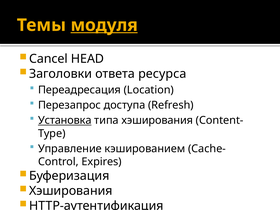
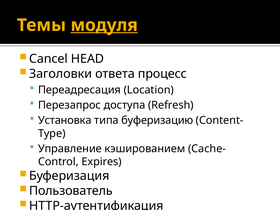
ресурса: ресурса -> процесс
Установка underline: present -> none
типа хэширования: хэширования -> буферизацию
Хэширования at (71, 191): Хэширования -> Пользователь
